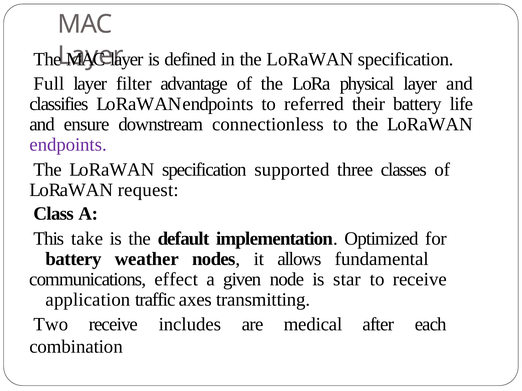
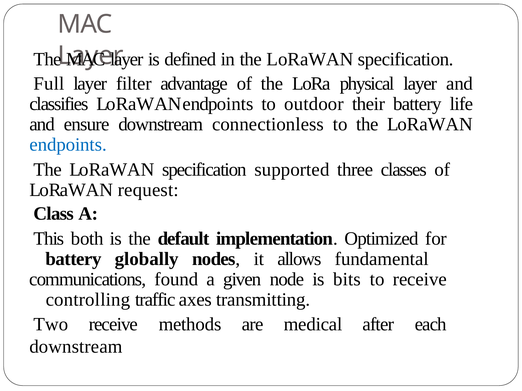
referred: referred -> outdoor
endpoints colour: purple -> blue
take: take -> both
weather: weather -> globally
effect: effect -> found
star: star -> bits
application: application -> controlling
includes: includes -> methods
combination at (76, 347): combination -> downstream
